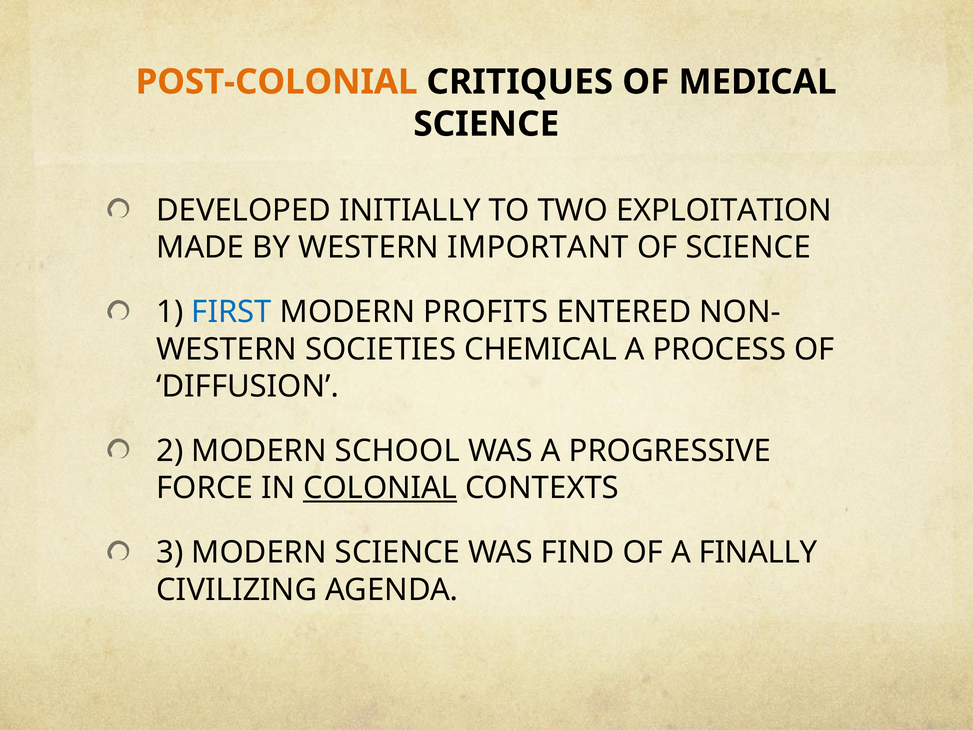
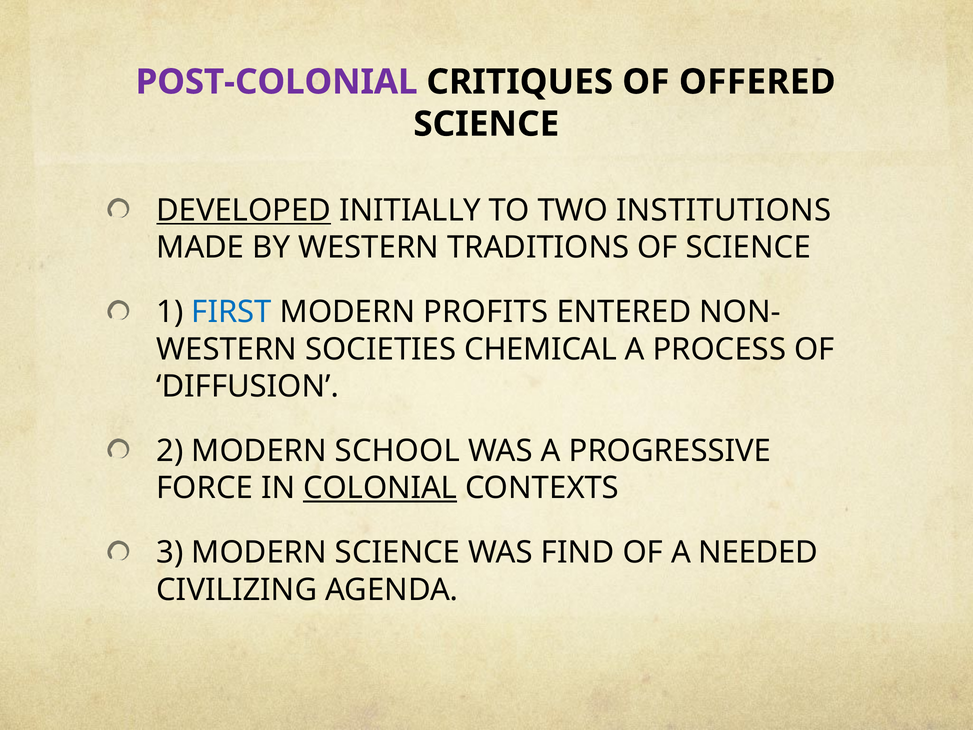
POST-COLONIAL colour: orange -> purple
MEDICAL: MEDICAL -> OFFERED
DEVELOPED underline: none -> present
EXPLOITATION: EXPLOITATION -> INSTITUTIONS
IMPORTANT: IMPORTANT -> TRADITIONS
FINALLY: FINALLY -> NEEDED
